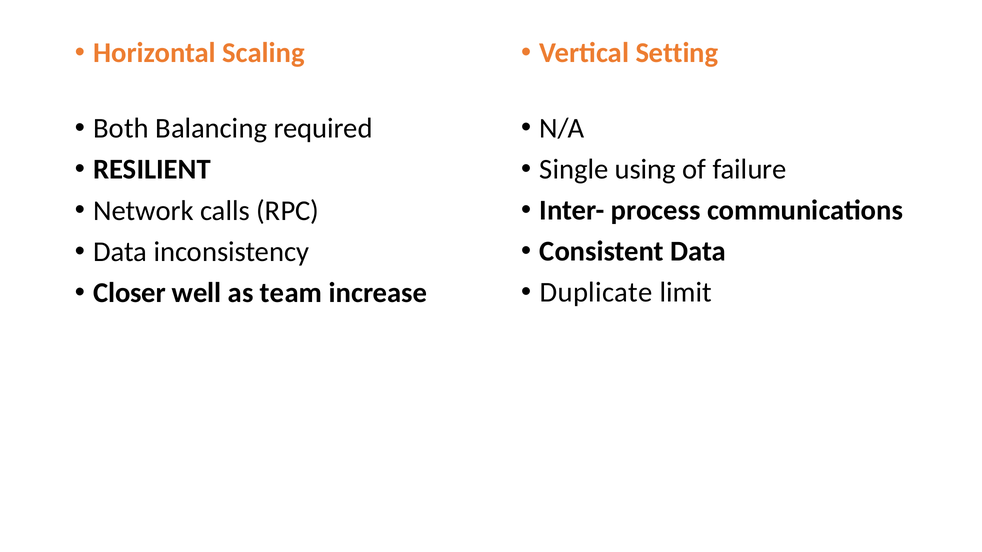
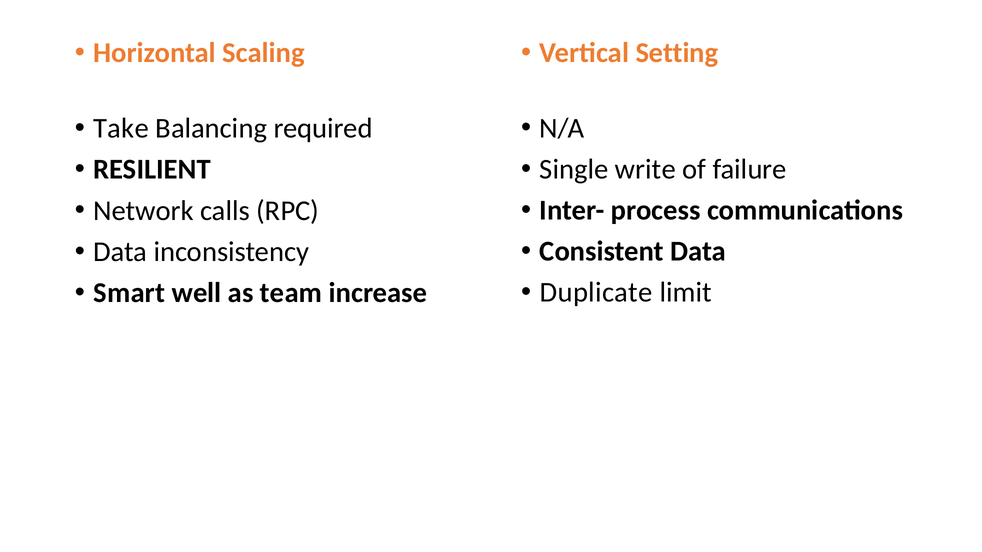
Both: Both -> Take
using: using -> write
Closer: Closer -> Smart
